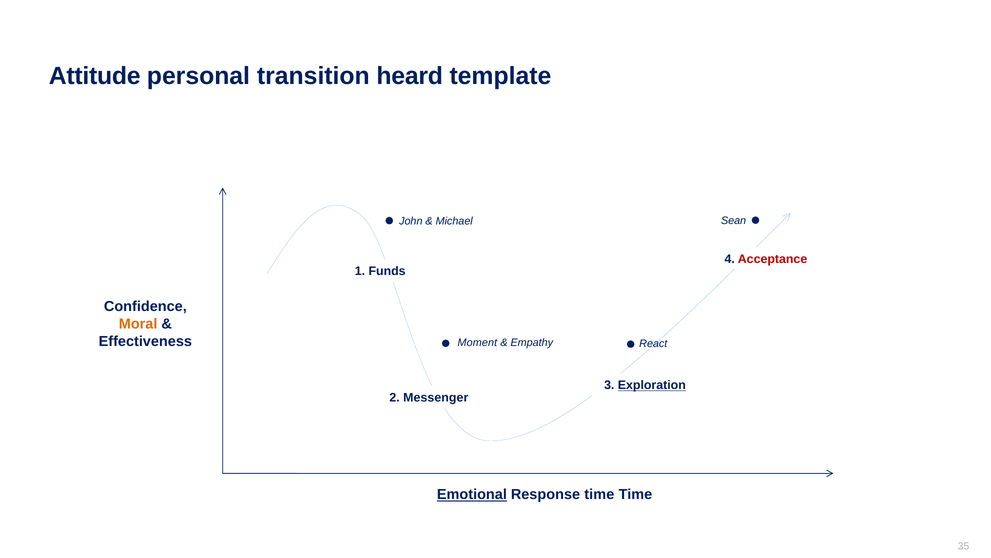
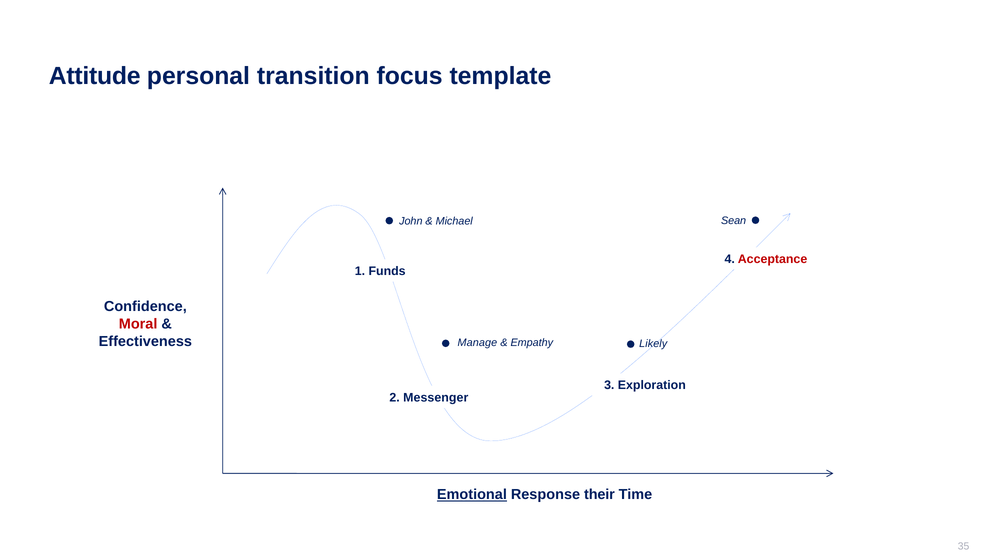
heard: heard -> focus
Moral colour: orange -> red
Moment: Moment -> Manage
React: React -> Likely
Exploration underline: present -> none
Response time: time -> their
